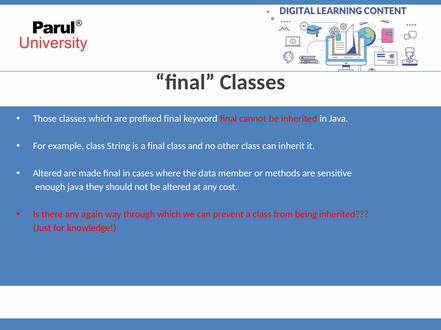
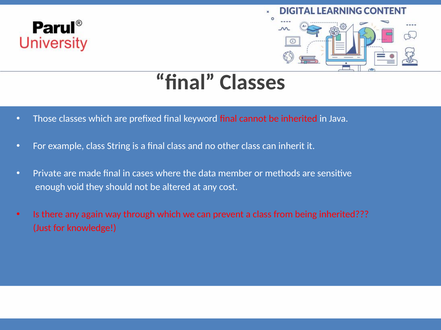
Altered at (47, 174): Altered -> Private
enough java: java -> void
